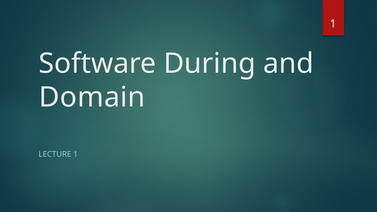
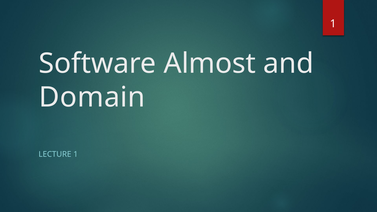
During: During -> Almost
